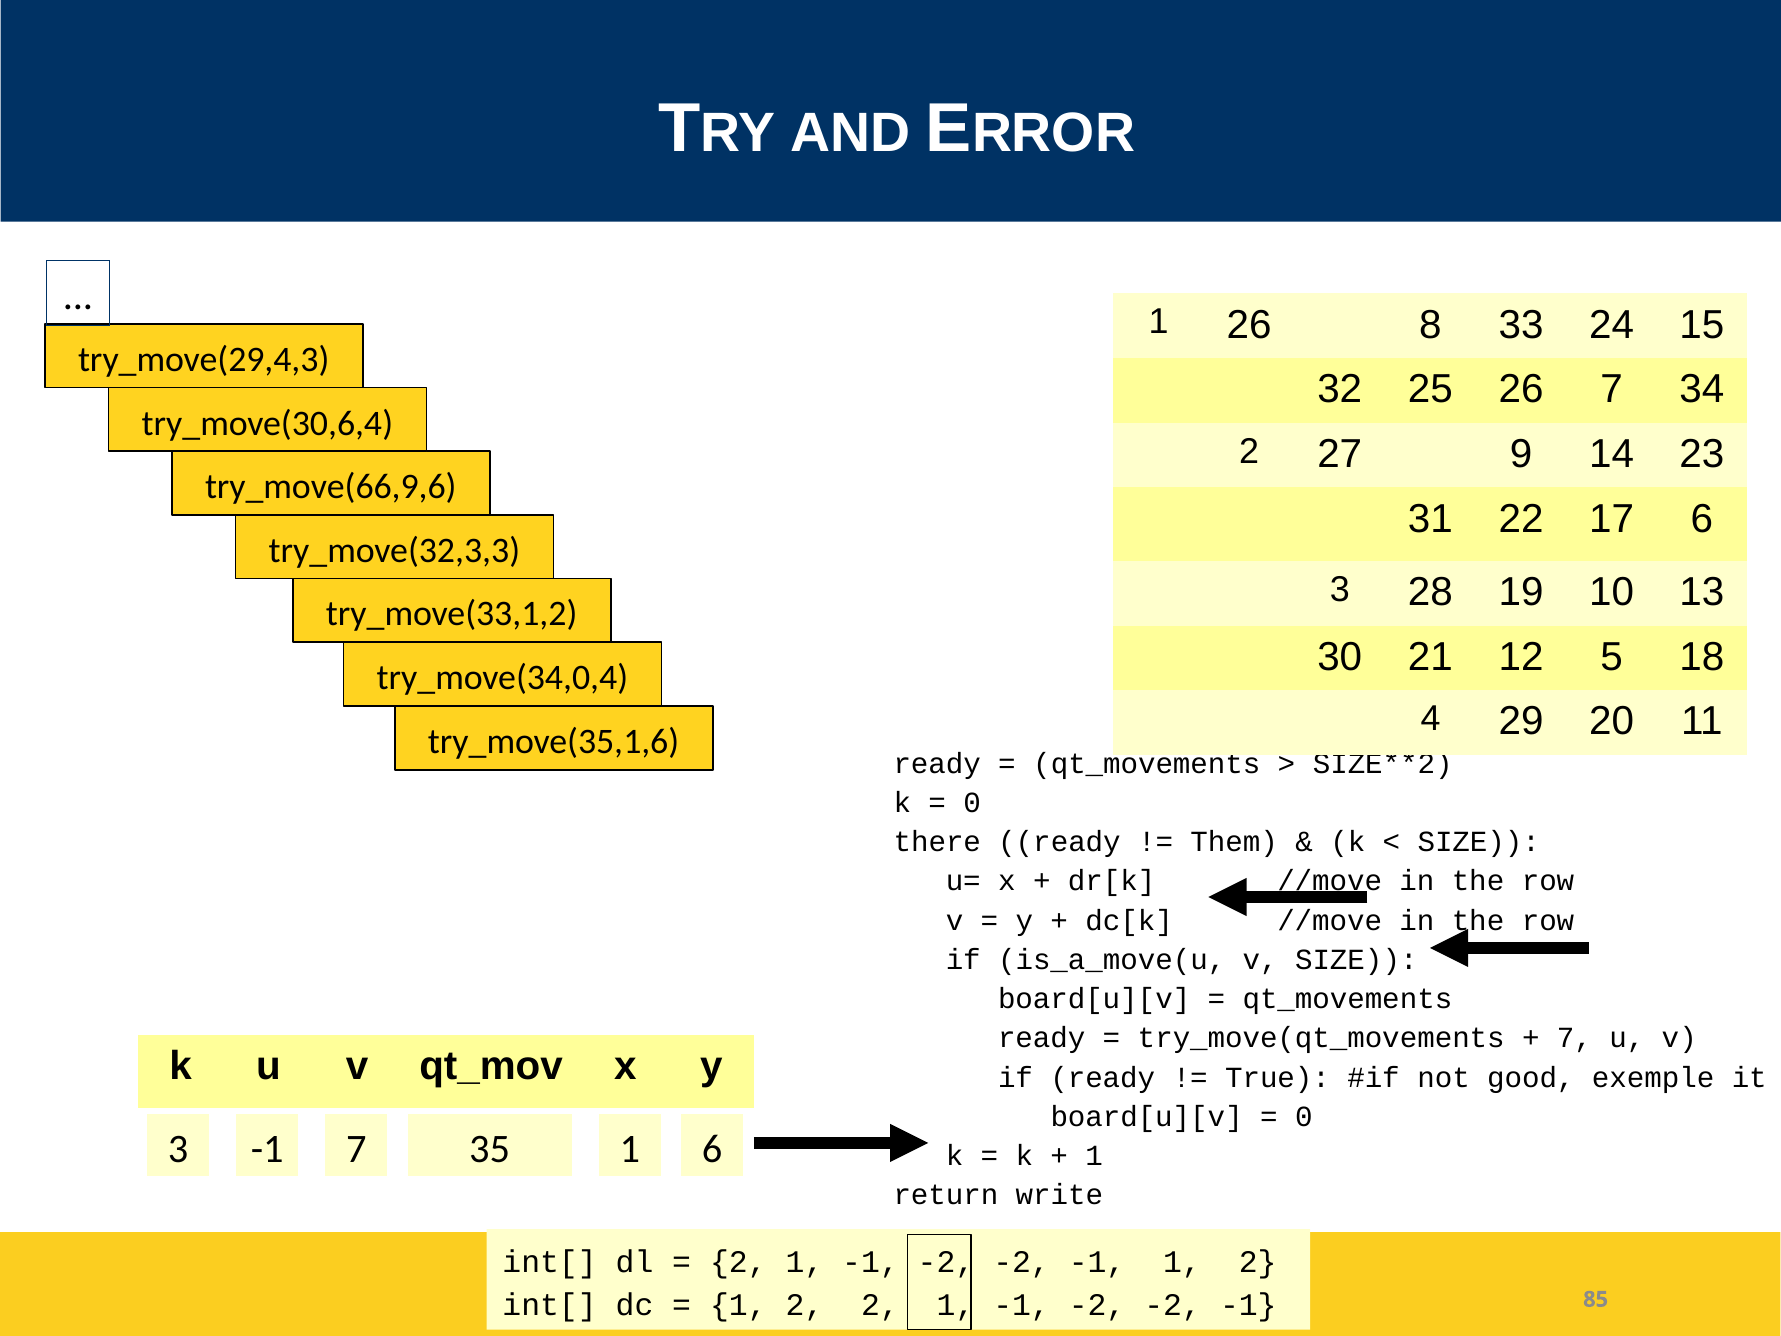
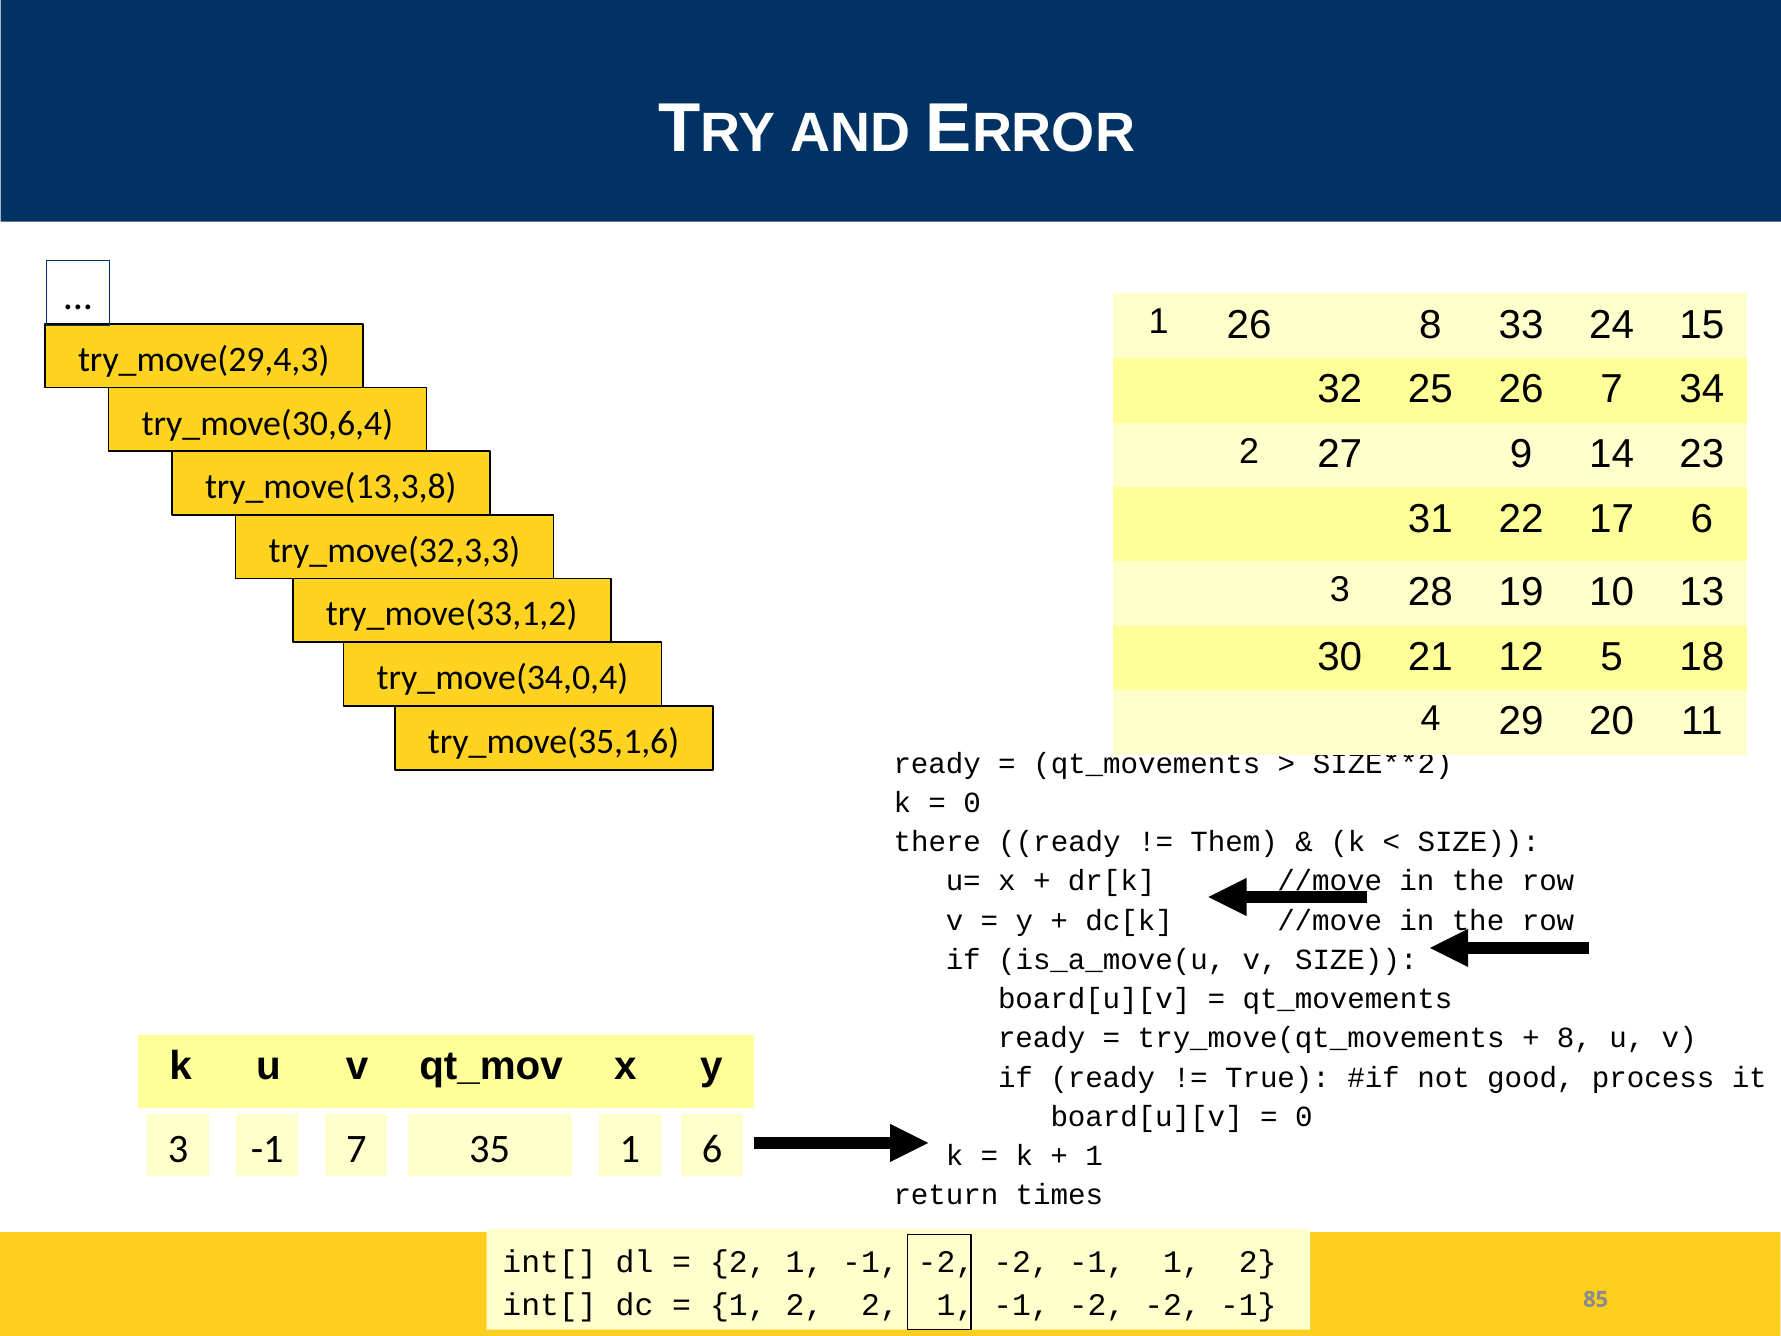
try_move(66,9,6: try_move(66,9,6 -> try_move(13,3,8
7 at (1574, 1038): 7 -> 8
exemple: exemple -> process
write: write -> times
